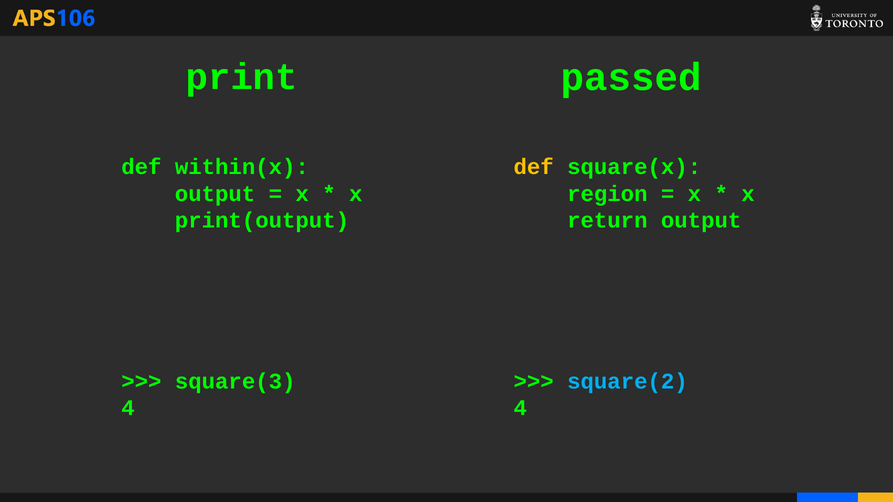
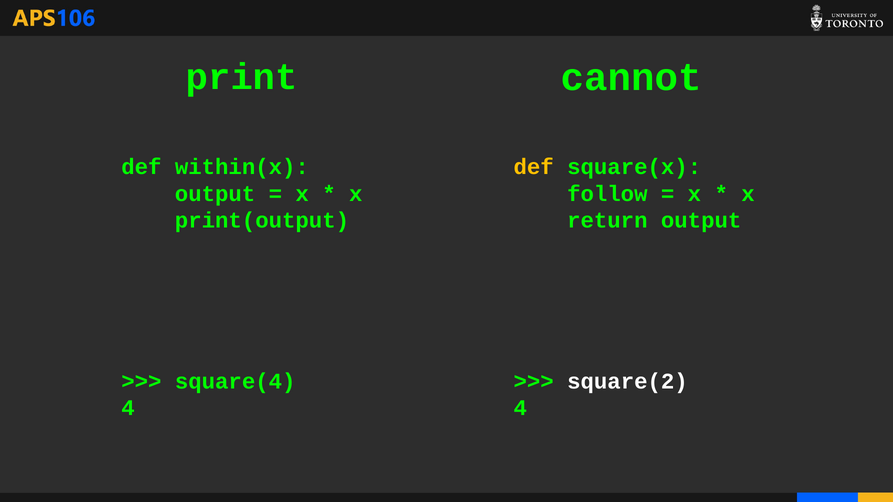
passed: passed -> cannot
region: region -> follow
square(3: square(3 -> square(4
square(2 colour: light blue -> white
